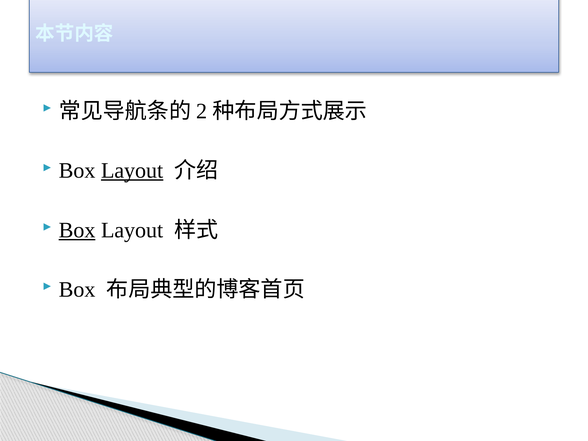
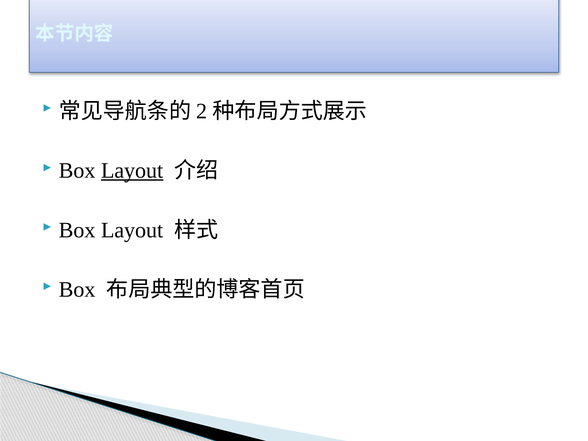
Box at (77, 230) underline: present -> none
